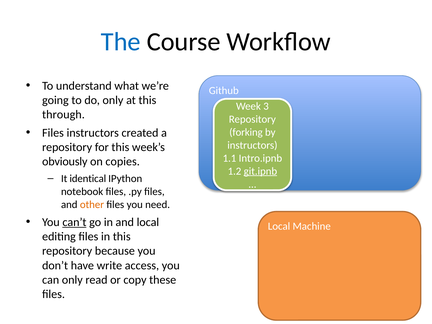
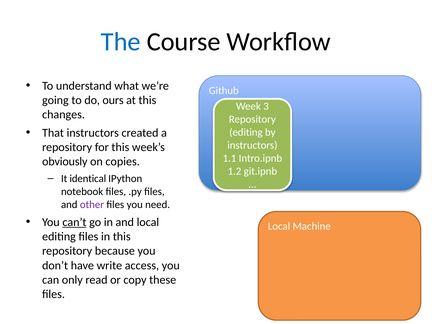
do only: only -> ours
through: through -> changes
Files at (53, 133): Files -> That
forking at (246, 132): forking -> editing
git.ipnb underline: present -> none
other colour: orange -> purple
